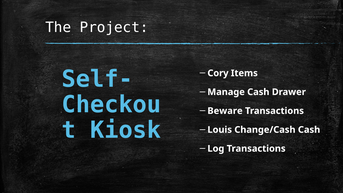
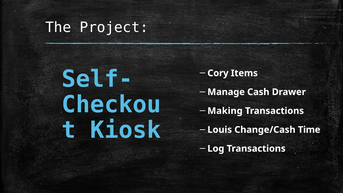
Beware: Beware -> Making
Change/Cash Cash: Cash -> Time
